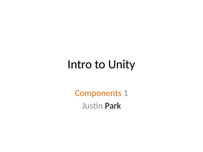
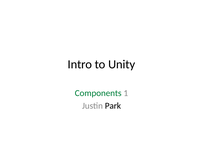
Components colour: orange -> green
